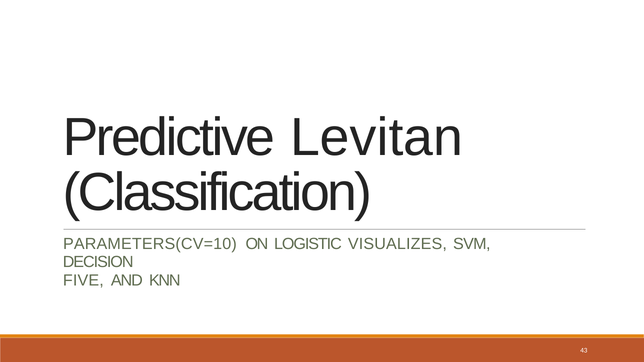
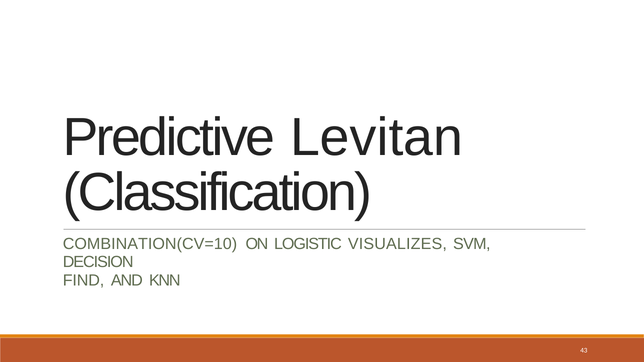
PARAMETERS(CV=10: PARAMETERS(CV=10 -> COMBINATION(CV=10
FIVE: FIVE -> FIND
